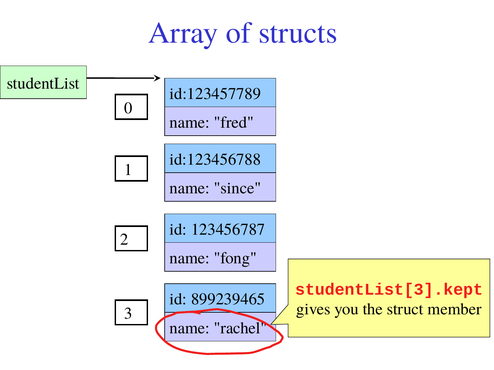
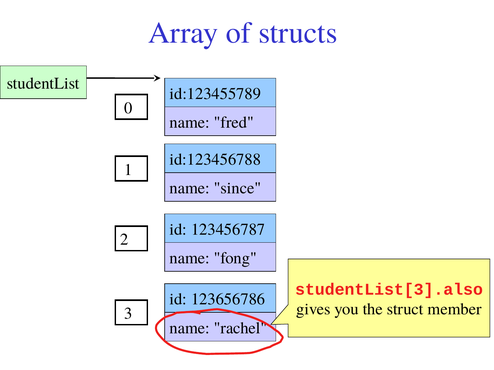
id:123457789: id:123457789 -> id:123455789
studentList[3].kept: studentList[3].kept -> studentList[3].also
899239465: 899239465 -> 123656786
